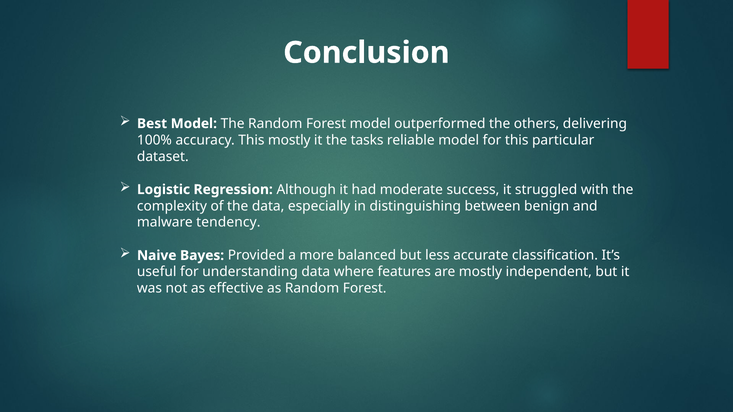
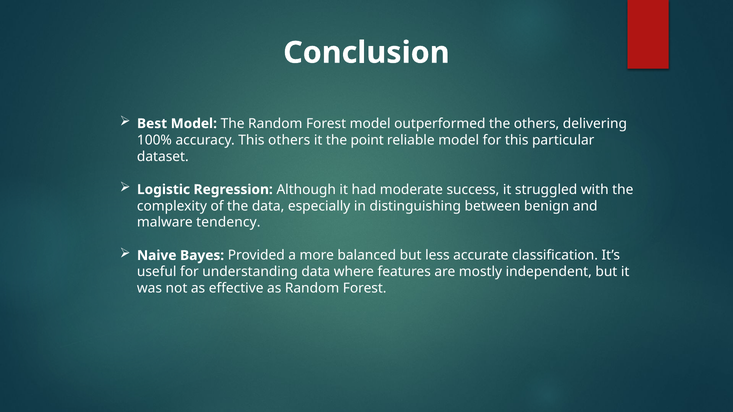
This mostly: mostly -> others
tasks: tasks -> point
